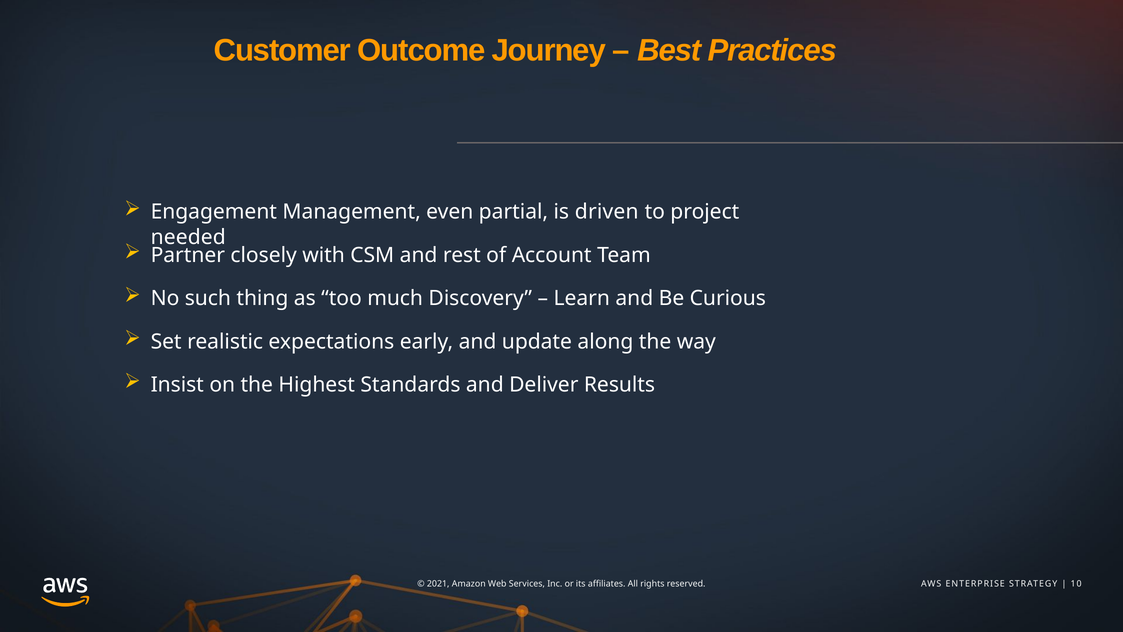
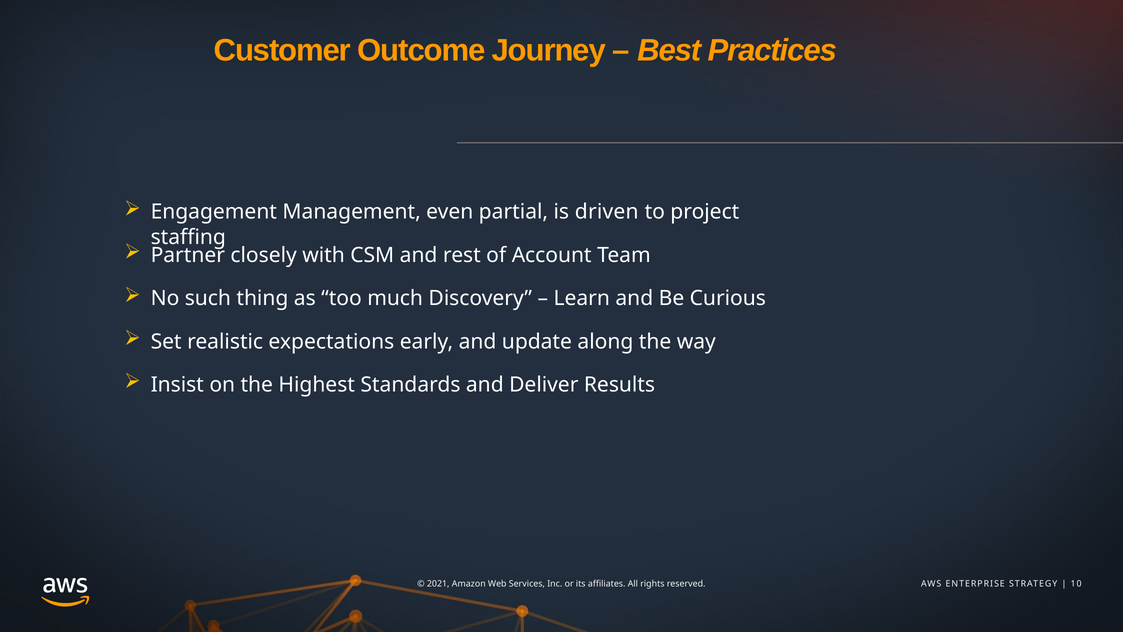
needed: needed -> staffing
